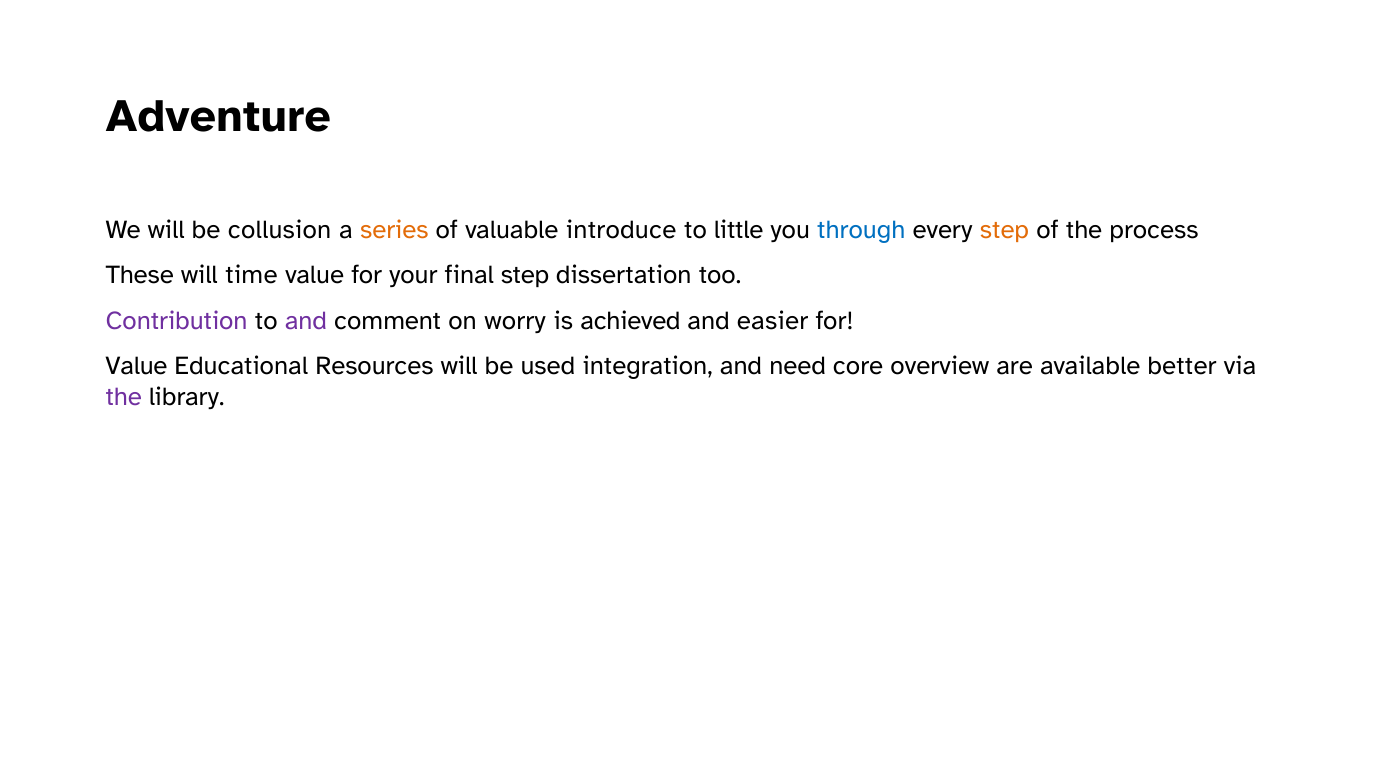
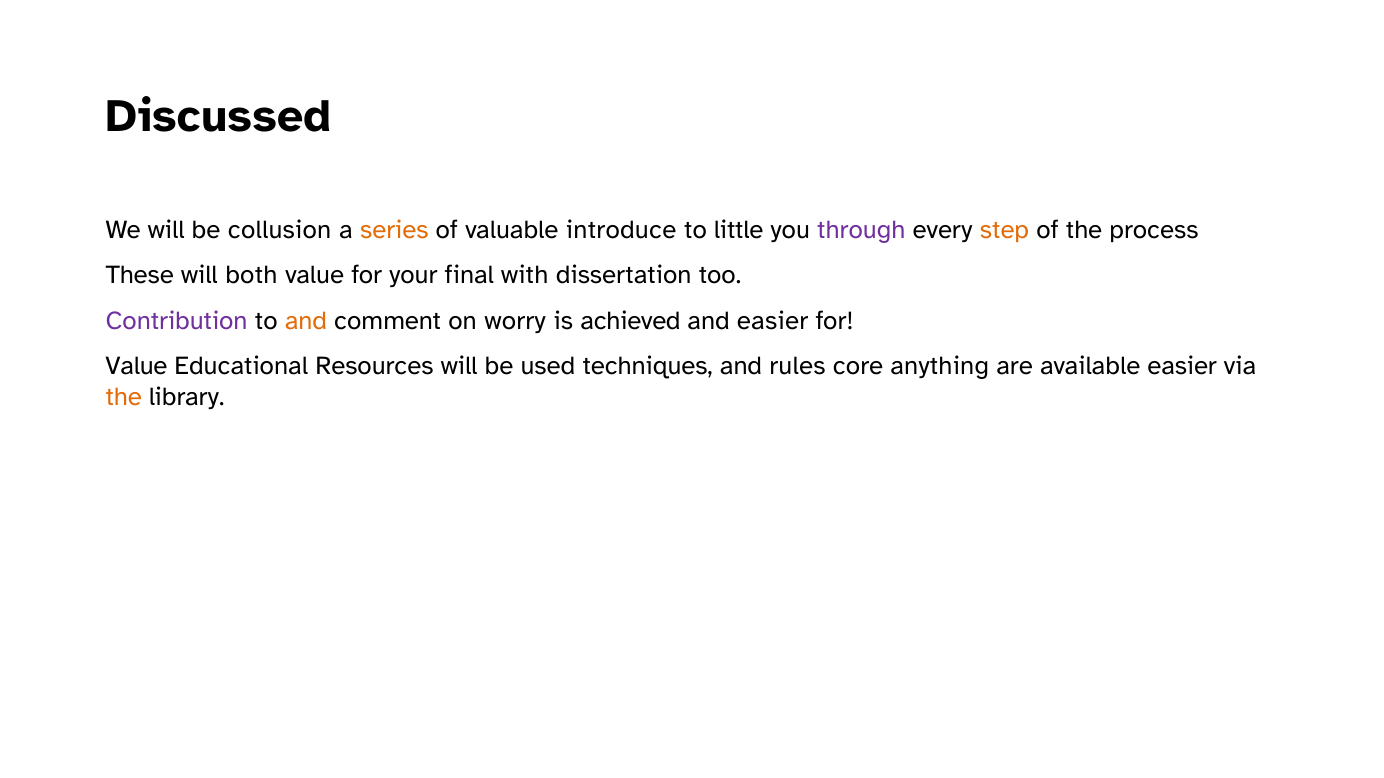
Adventure: Adventure -> Discussed
through colour: blue -> purple
time: time -> both
final step: step -> with
and at (306, 321) colour: purple -> orange
integration: integration -> techniques
need: need -> rules
overview: overview -> anything
available better: better -> easier
the at (124, 398) colour: purple -> orange
